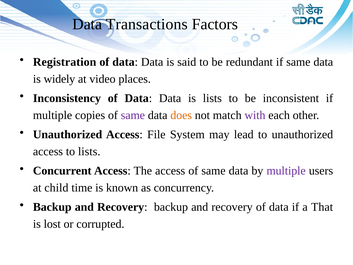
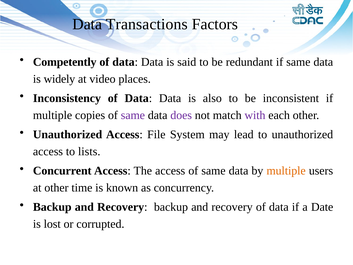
Registration: Registration -> Competently
is lists: lists -> also
does colour: orange -> purple
multiple at (286, 171) colour: purple -> orange
at child: child -> other
That: That -> Date
